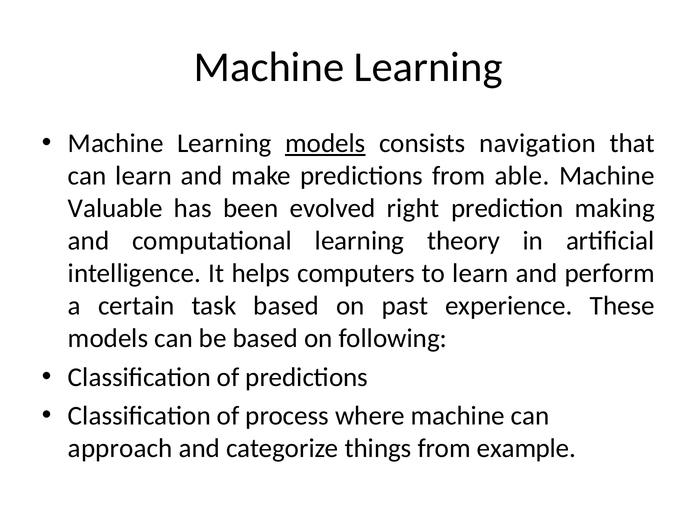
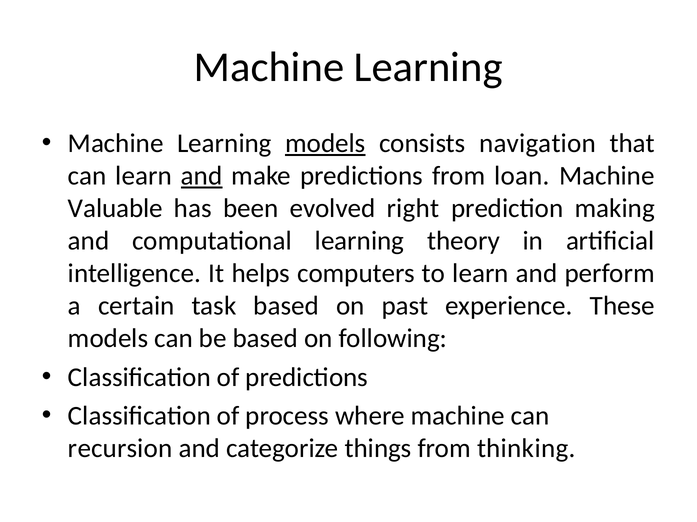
and at (202, 176) underline: none -> present
able: able -> loan
approach: approach -> recursion
example: example -> thinking
